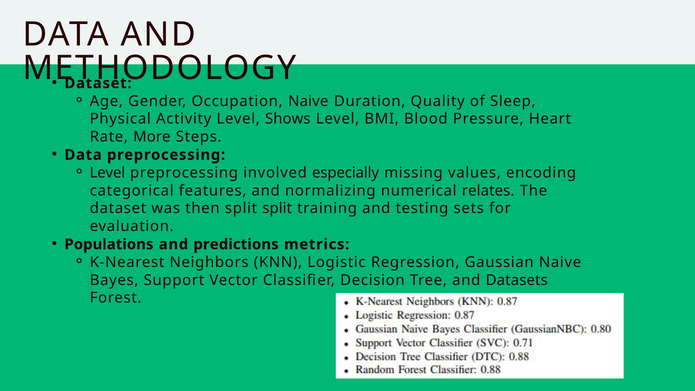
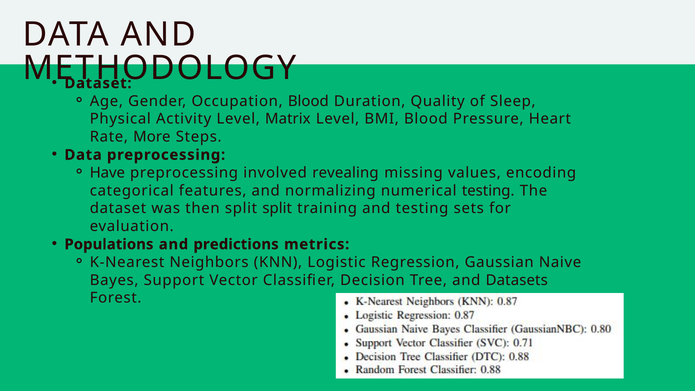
Occupation Naive: Naive -> Blood
Shows: Shows -> Matrix
Level at (107, 173): Level -> Have
especially: especially -> revealing
numerical relates: relates -> testing
